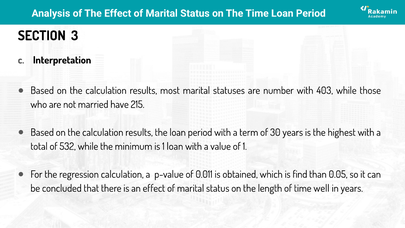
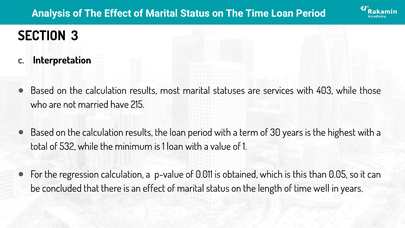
number: number -> services
find: find -> this
